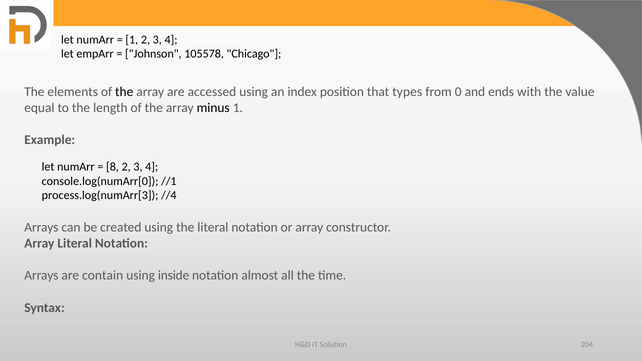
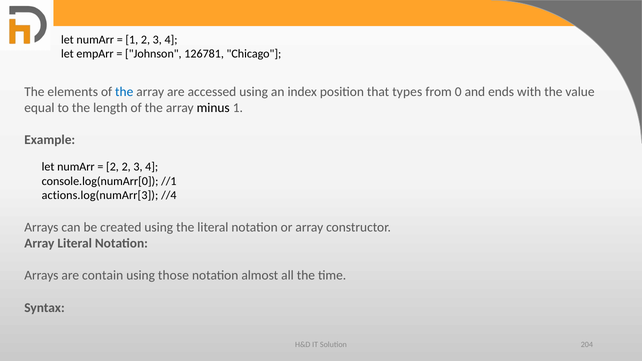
105578: 105578 -> 126781
the at (124, 92) colour: black -> blue
8 at (112, 167): 8 -> 2
process.log(numArr[3: process.log(numArr[3 -> actions.log(numArr[3
inside: inside -> those
